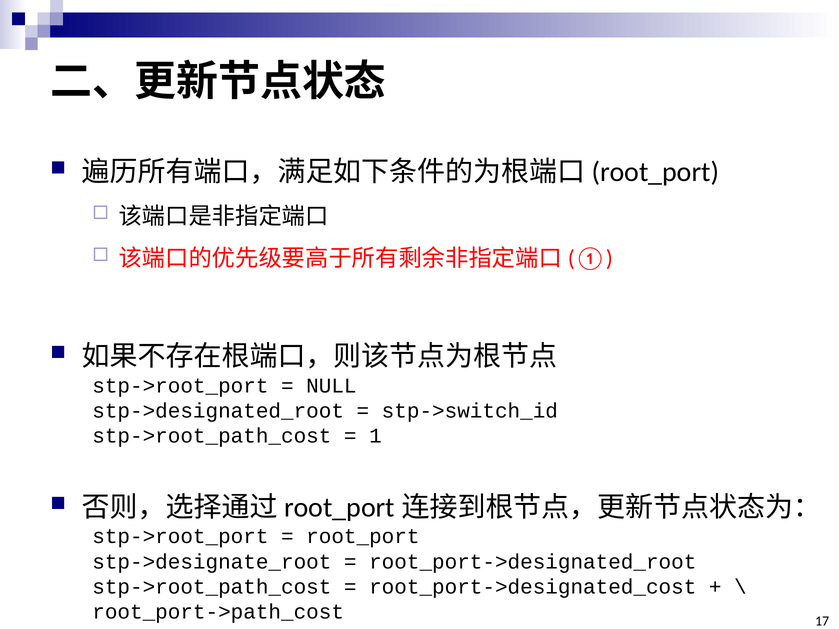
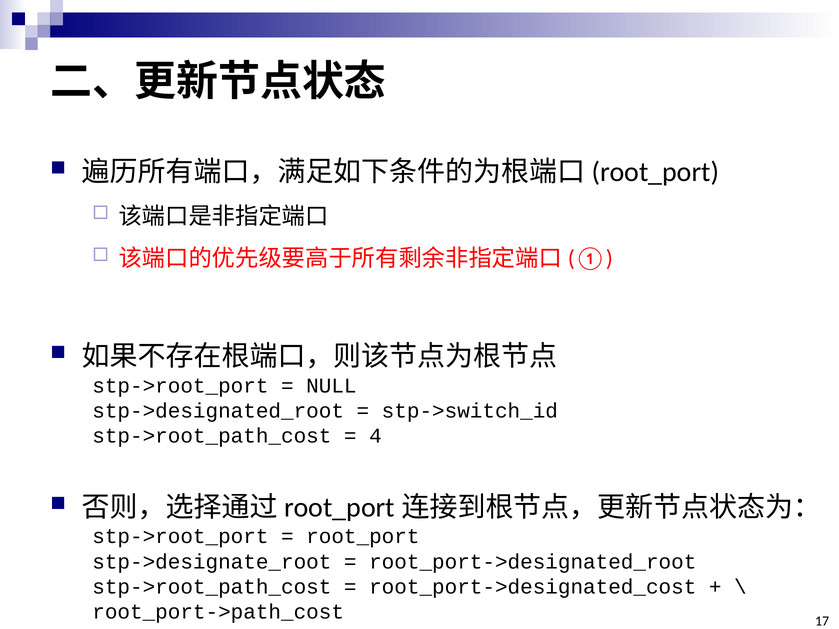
1: 1 -> 4
